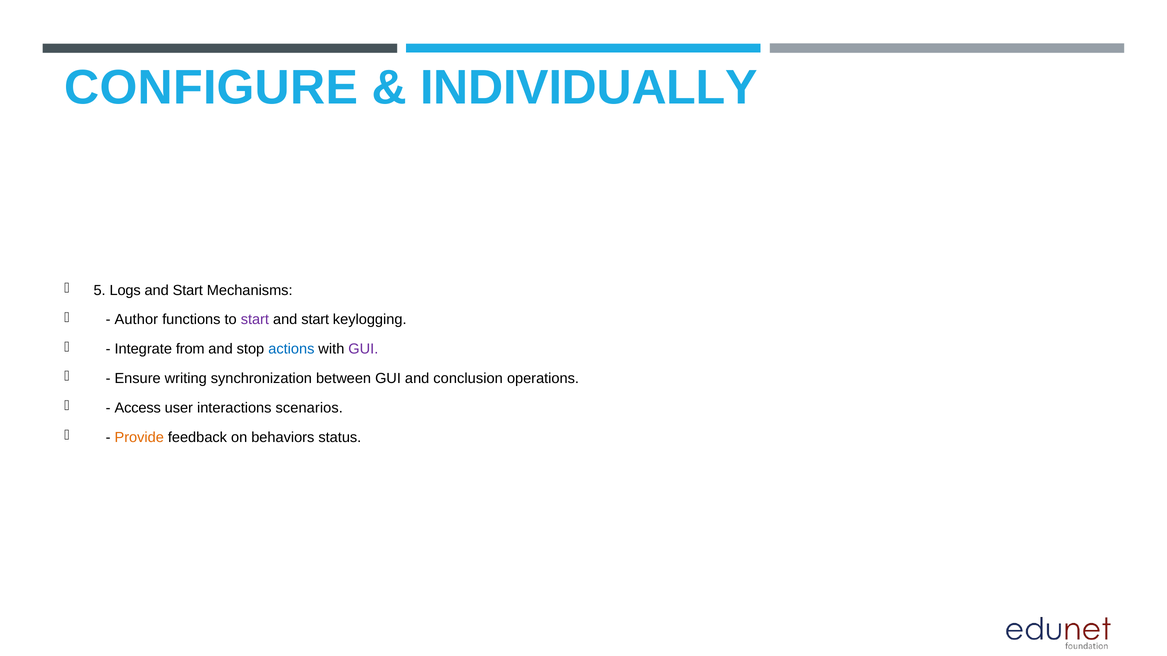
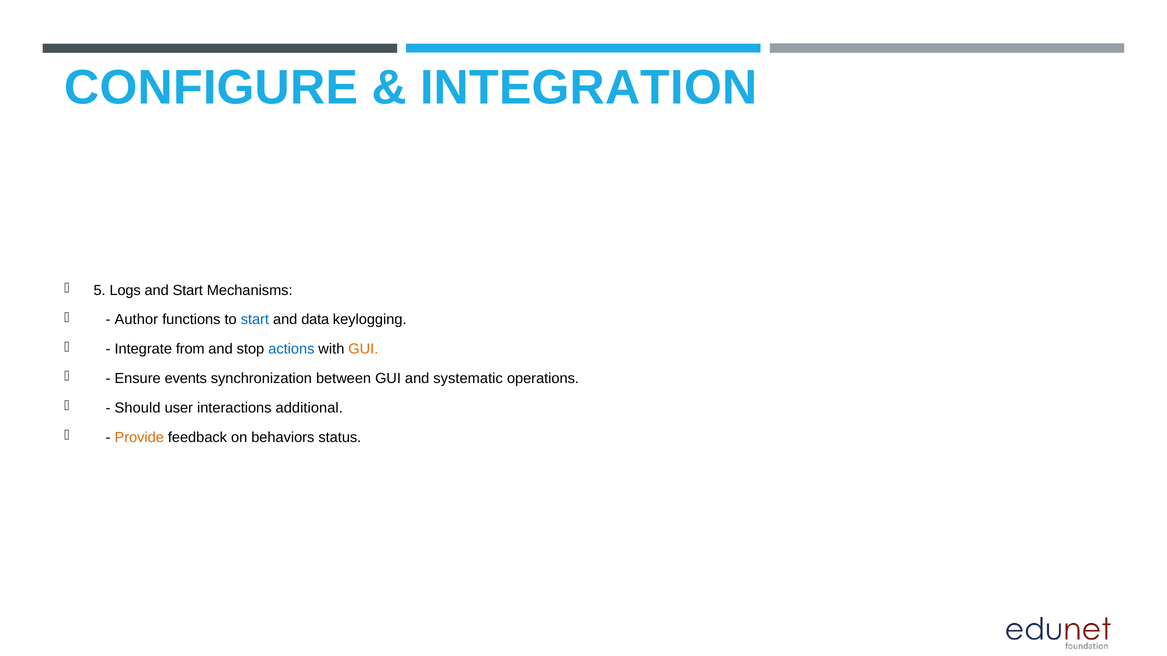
INDIVIDUALLY: INDIVIDUALLY -> INTEGRATION
start at (255, 320) colour: purple -> blue
start at (315, 320): start -> data
GUI at (363, 349) colour: purple -> orange
writing: writing -> events
conclusion: conclusion -> systematic
Access: Access -> Should
scenarios: scenarios -> additional
